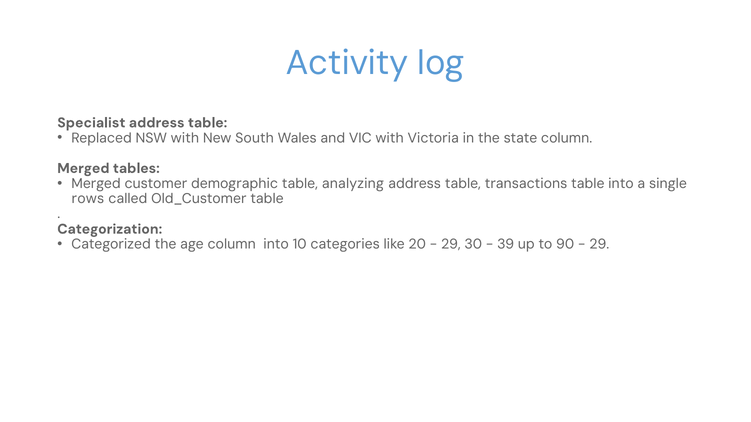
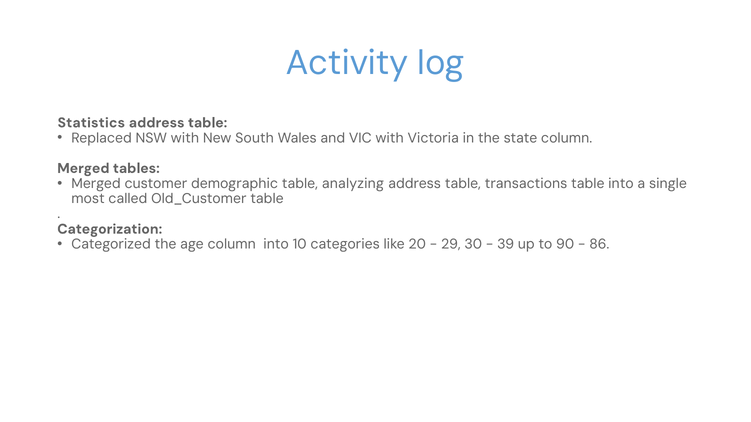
Specialist: Specialist -> Statistics
rows: rows -> most
29 at (599, 244): 29 -> 86
